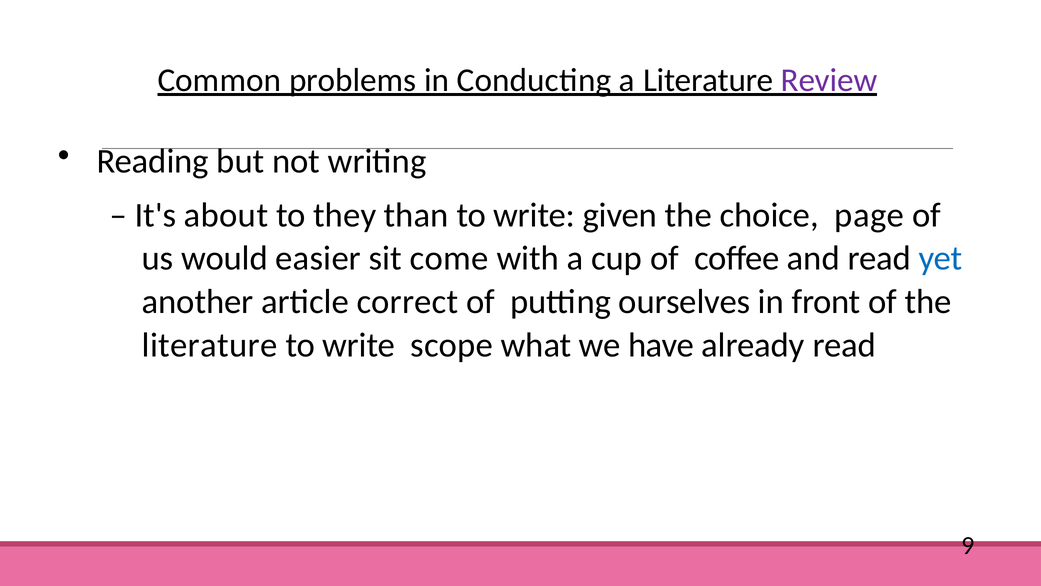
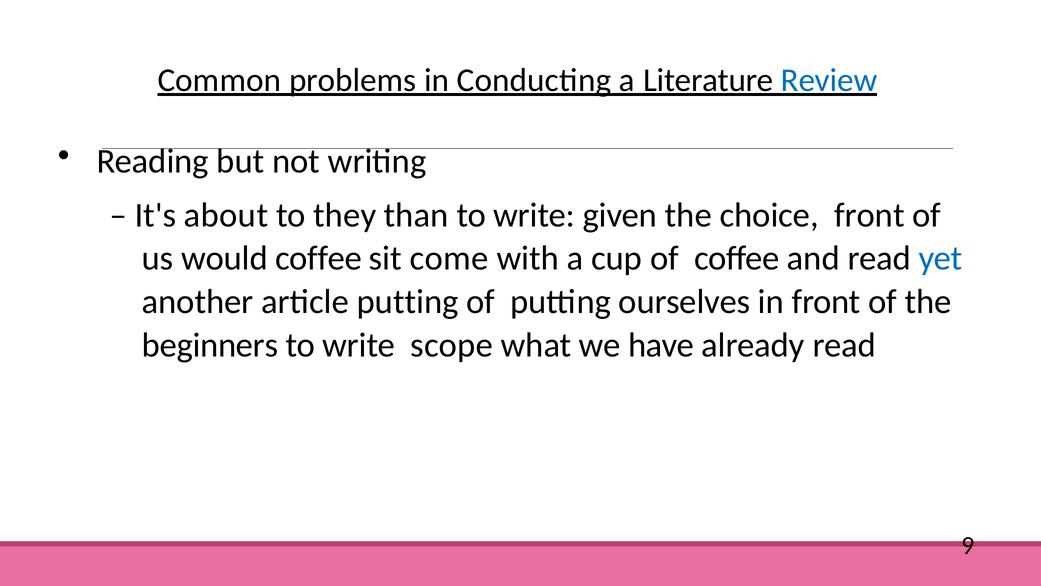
Review colour: purple -> blue
choice page: page -> front
would easier: easier -> coffee
article correct: correct -> putting
literature at (210, 345): literature -> beginners
